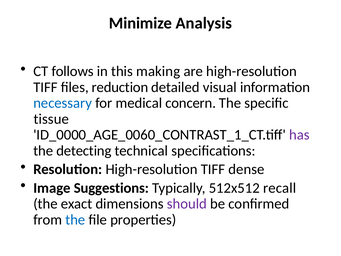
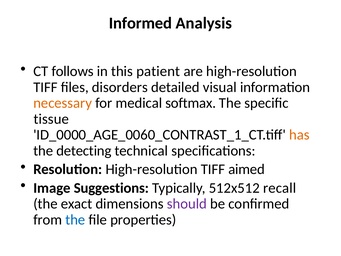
Minimize: Minimize -> Informed
making: making -> patient
reduction: reduction -> disorders
necessary colour: blue -> orange
concern: concern -> softmax
has colour: purple -> orange
dense: dense -> aimed
